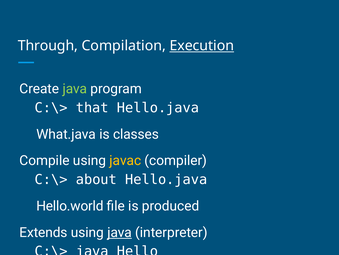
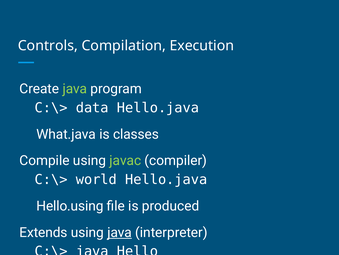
Through: Through -> Controls
Execution underline: present -> none
that: that -> data
javac colour: yellow -> light green
about: about -> world
Hello.world: Hello.world -> Hello.using
